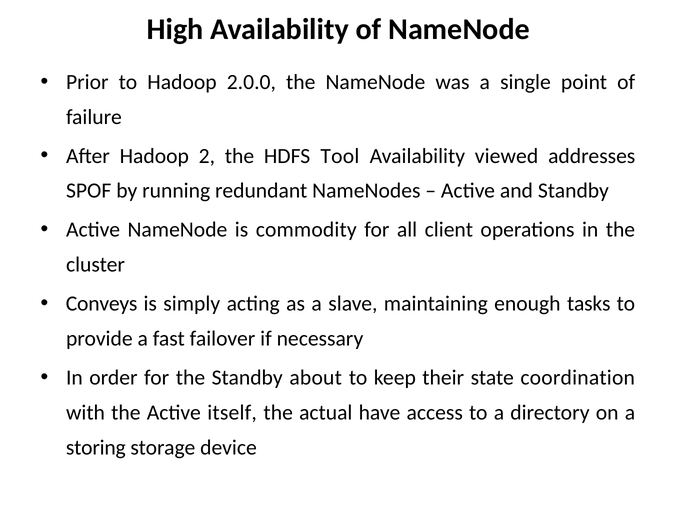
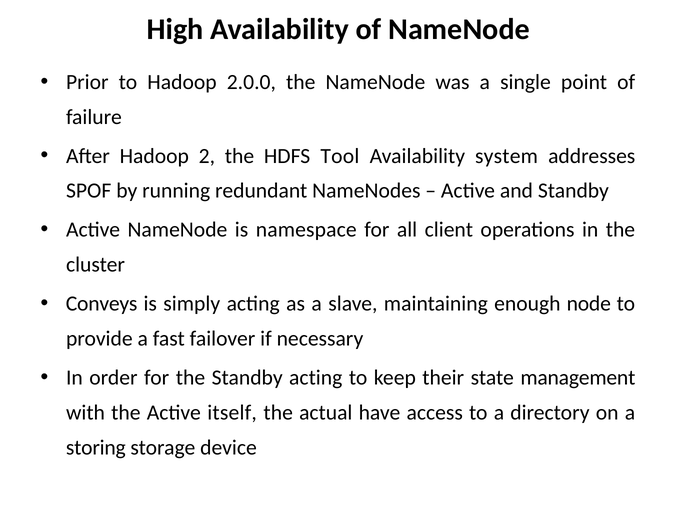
viewed: viewed -> system
commodity: commodity -> namespace
tasks: tasks -> node
Standby about: about -> acting
coordination: coordination -> management
